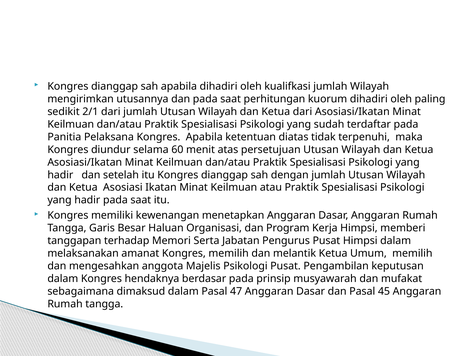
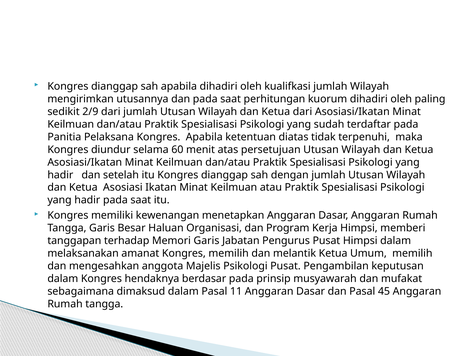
2/1: 2/1 -> 2/9
Memori Serta: Serta -> Garis
47: 47 -> 11
